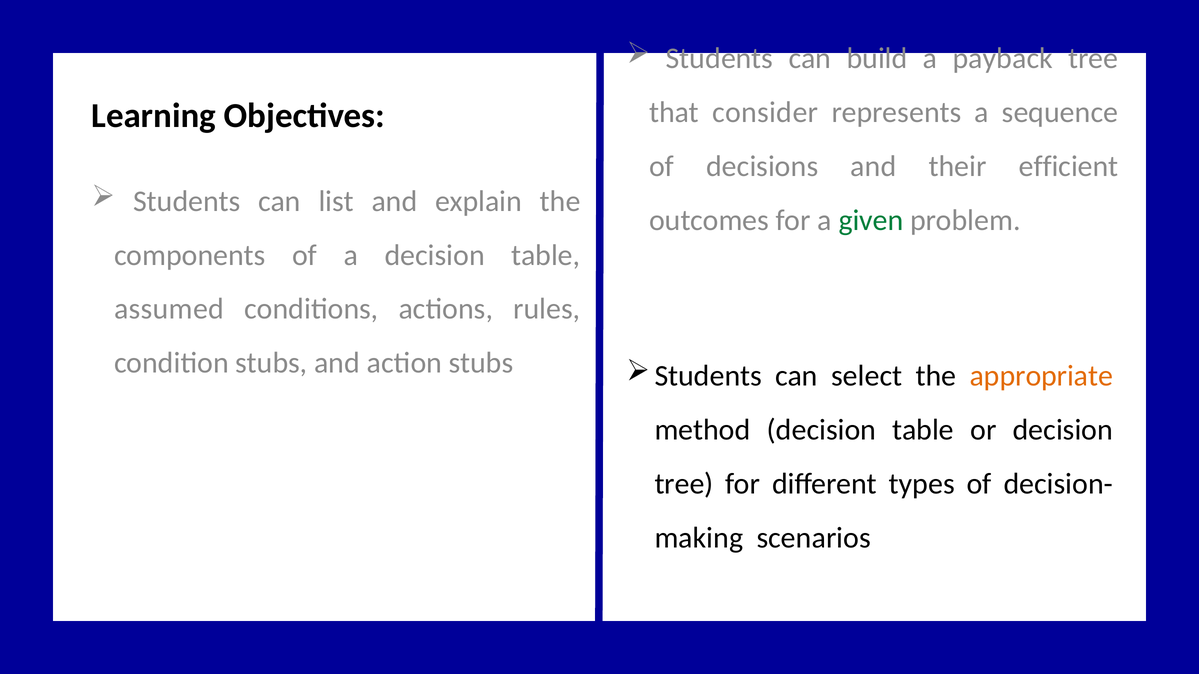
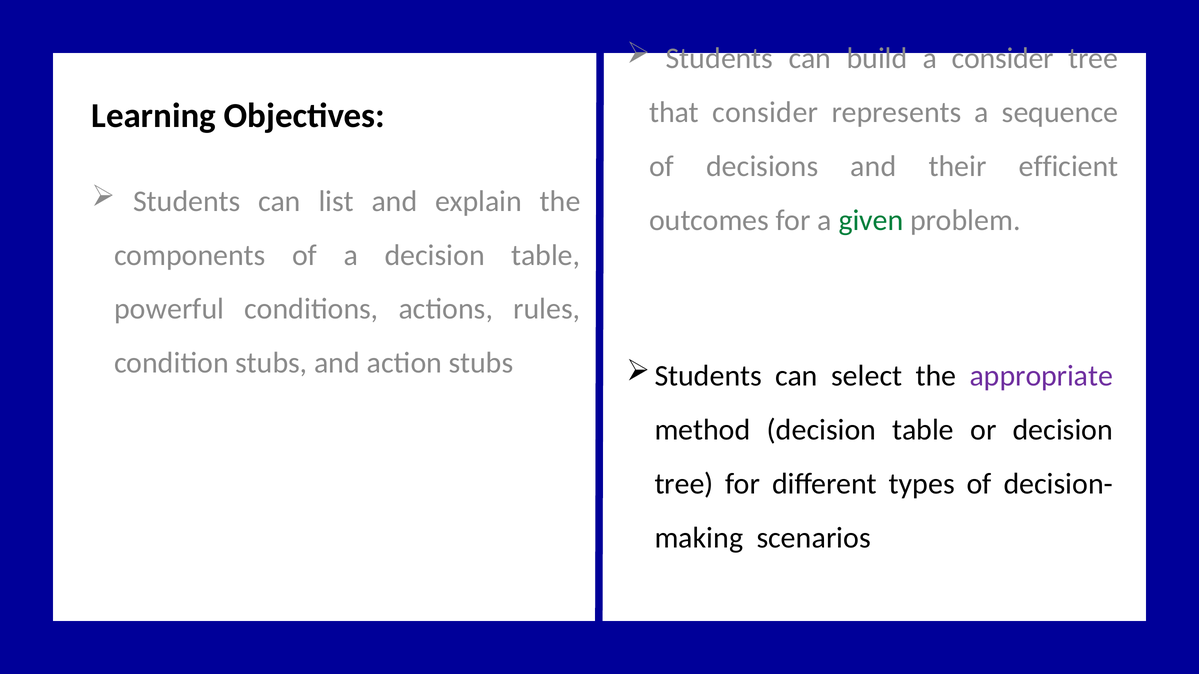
a payback: payback -> consider
assumed: assumed -> powerful
appropriate colour: orange -> purple
